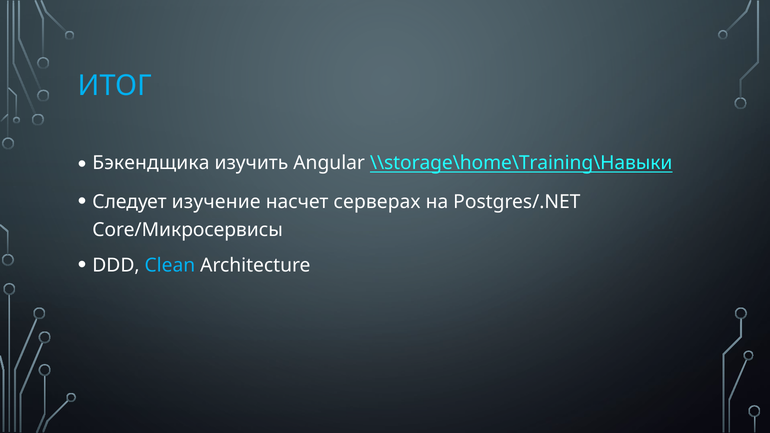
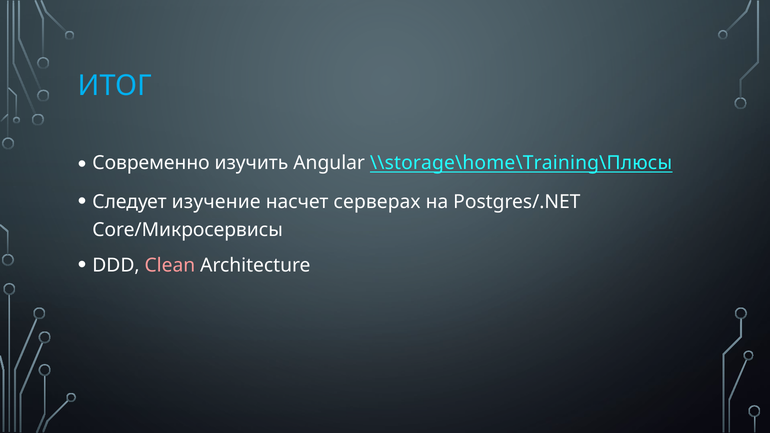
Бэкендщика: Бэкендщика -> Современно
\\storage\home\Training\Навыки: \\storage\home\Training\Навыки -> \\storage\home\Training\Плюсы
Clean colour: light blue -> pink
